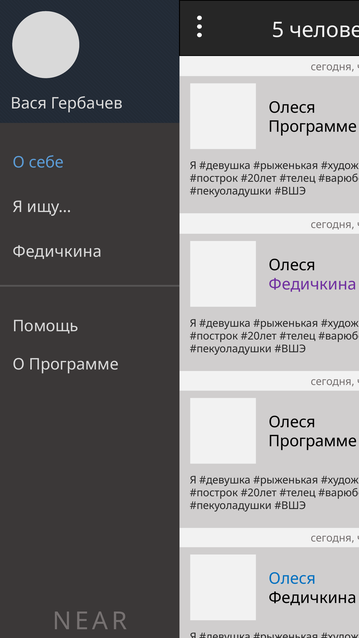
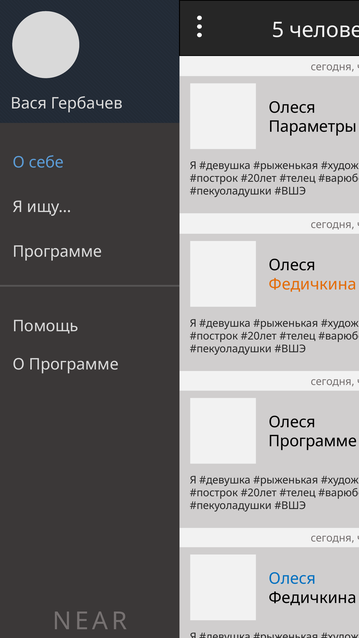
Программе at (313, 127): Программе -> Параметры
Федичкина at (57, 252): Федичкина -> Программе
Федичкина at (313, 284) colour: purple -> orange
